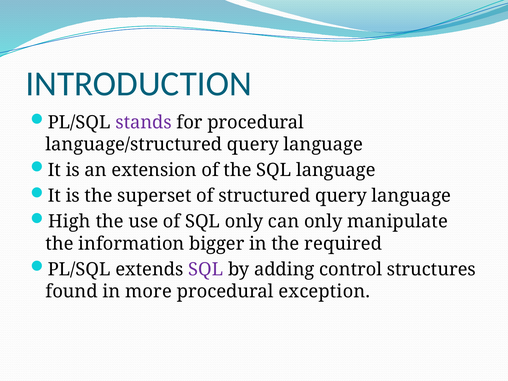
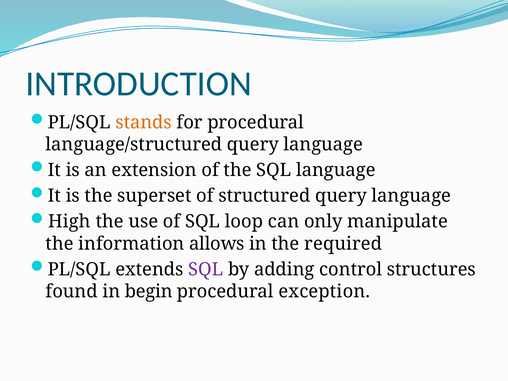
stands colour: purple -> orange
SQL only: only -> loop
bigger: bigger -> allows
more: more -> begin
